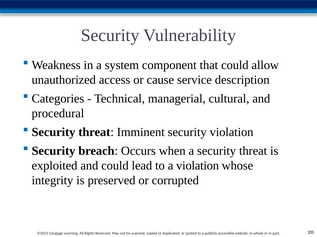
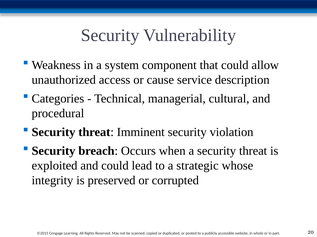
a violation: violation -> strategic
